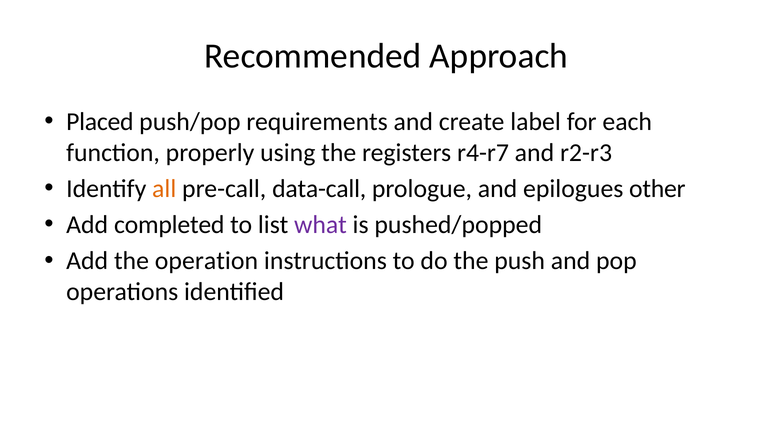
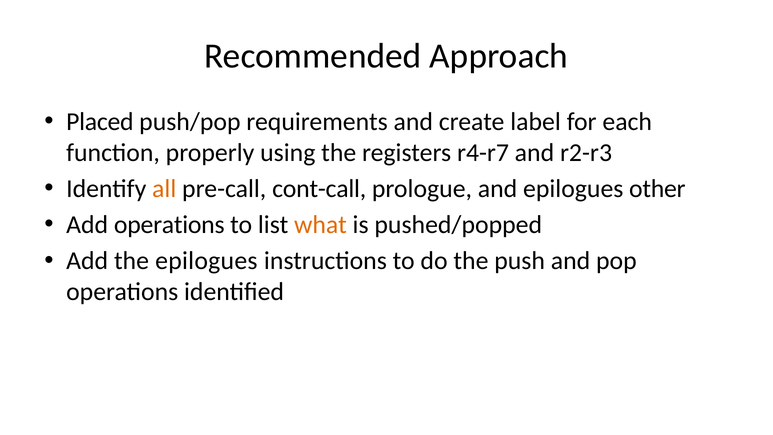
data-call: data-call -> cont-call
Add completed: completed -> operations
what colour: purple -> orange
the operation: operation -> epilogues
